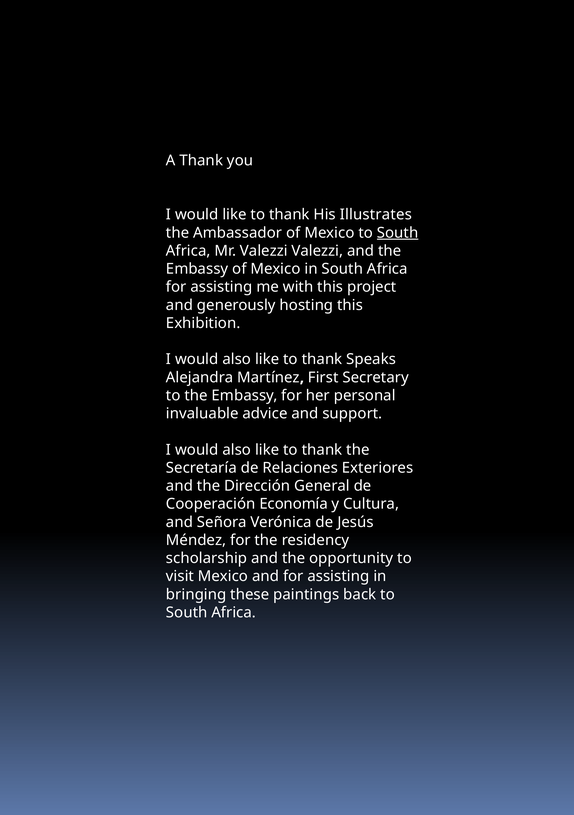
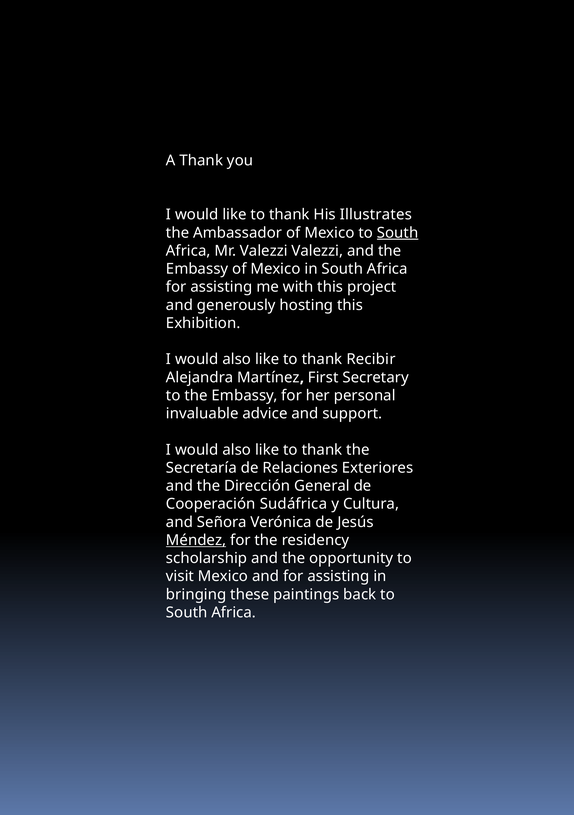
Speaks: Speaks -> Recibir
Economía: Economía -> Sudáfrica
Méndez underline: none -> present
